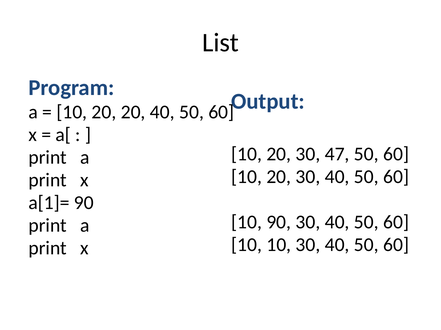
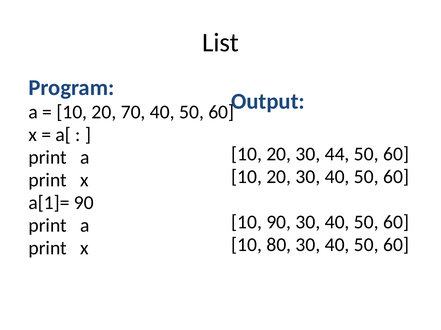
20 20: 20 -> 70
47: 47 -> 44
10 10: 10 -> 80
